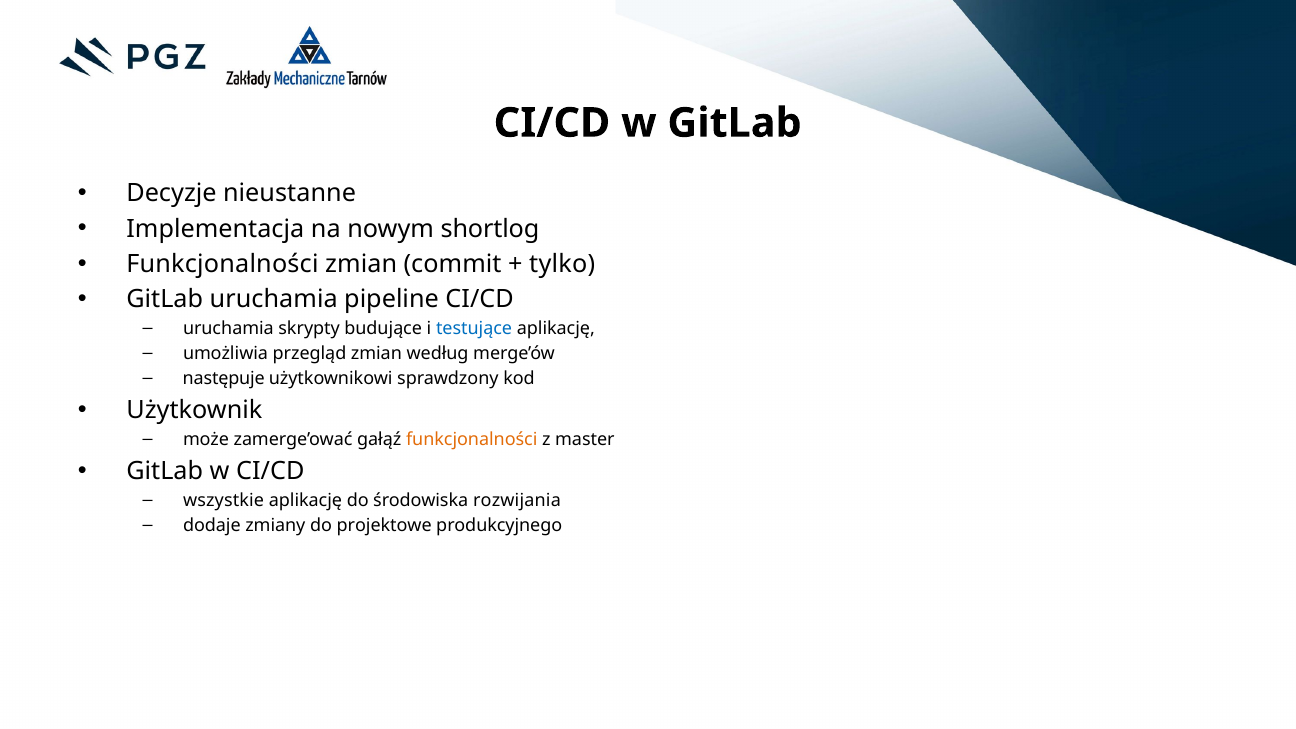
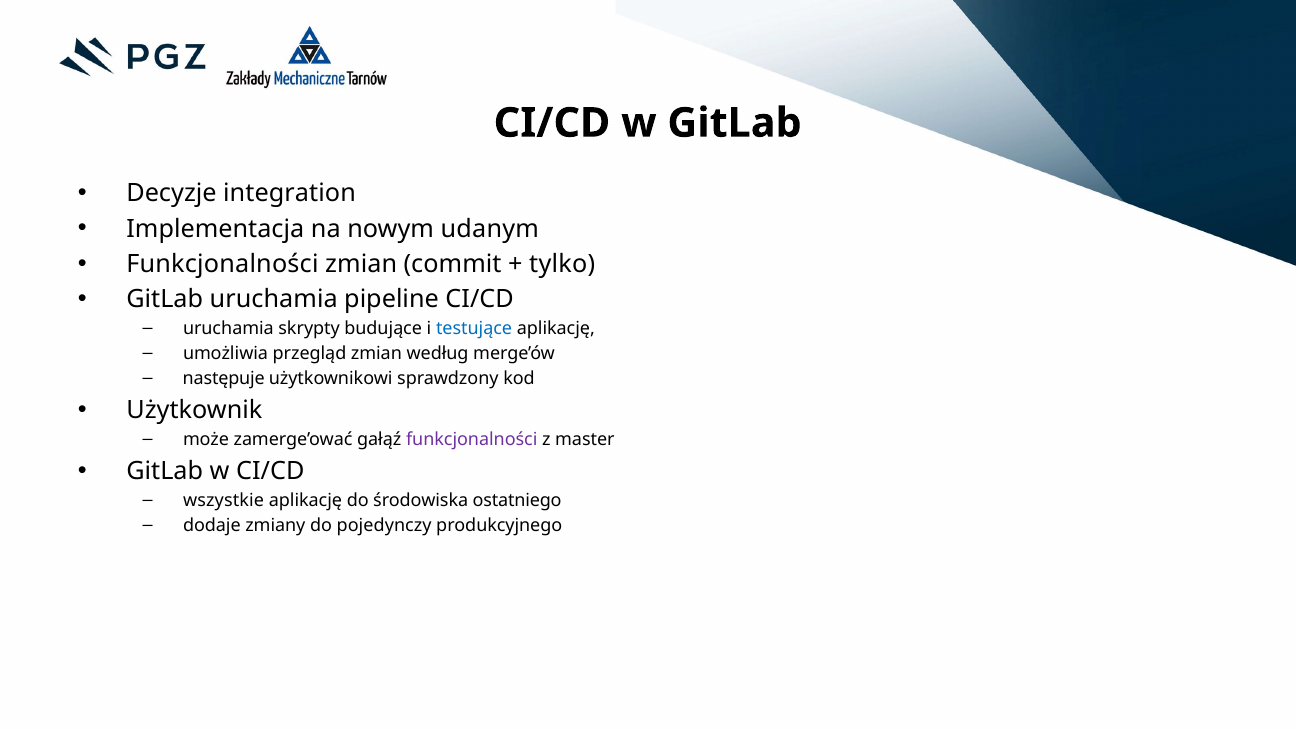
nieustanne: nieustanne -> integration
shortlog: shortlog -> udanym
funkcjonalności at (472, 440) colour: orange -> purple
rozwijania: rozwijania -> ostatniego
projektowe: projektowe -> pojedynczy
